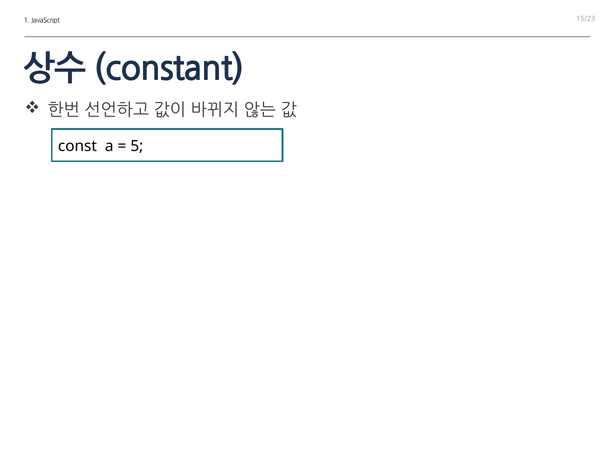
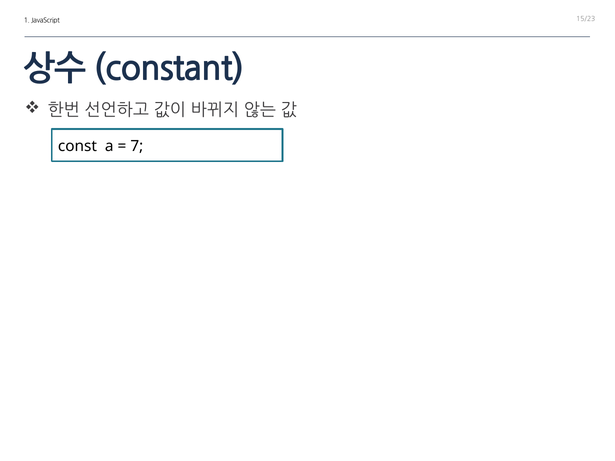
5: 5 -> 7
